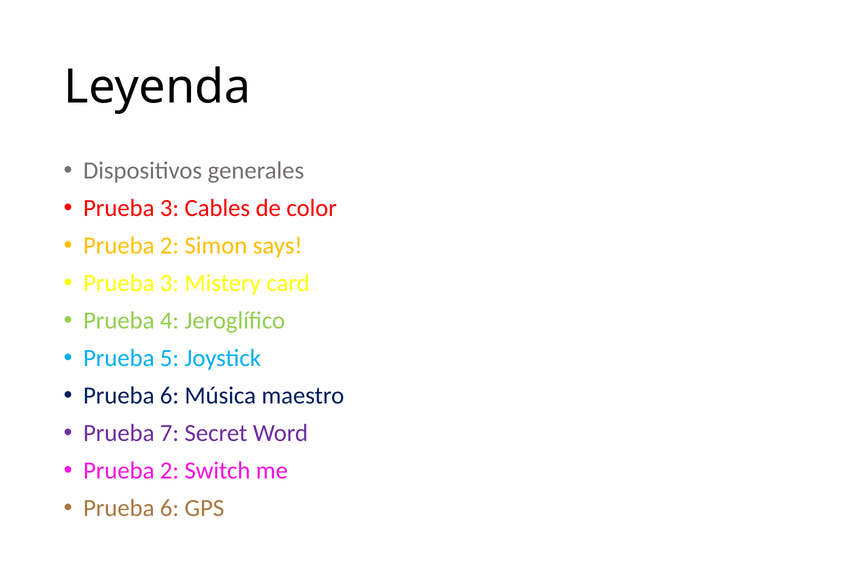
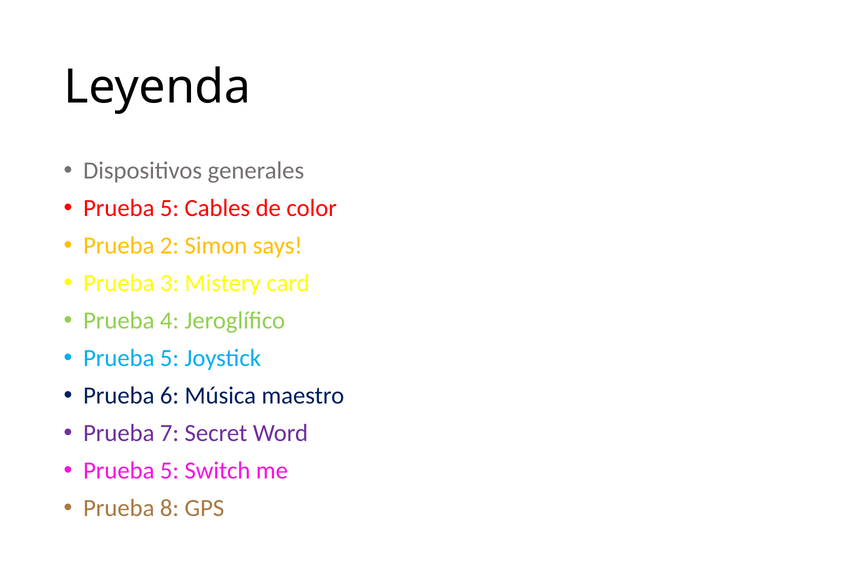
3 at (170, 208): 3 -> 5
2 at (170, 471): 2 -> 5
6 at (170, 508): 6 -> 8
